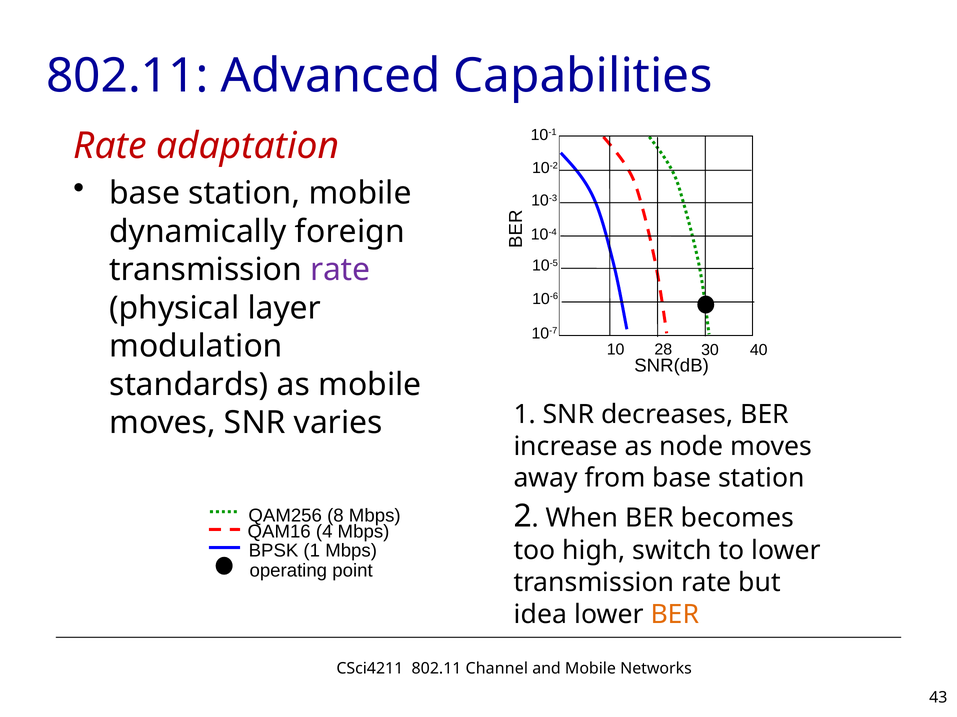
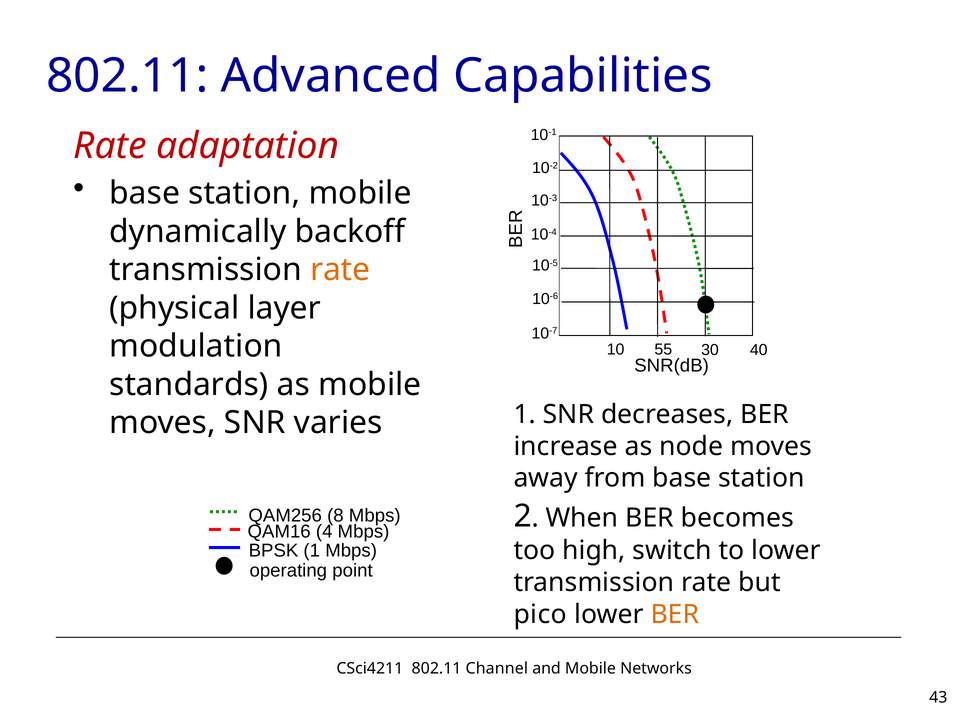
foreign: foreign -> backoff
rate at (340, 270) colour: purple -> orange
28: 28 -> 55
idea: idea -> pico
